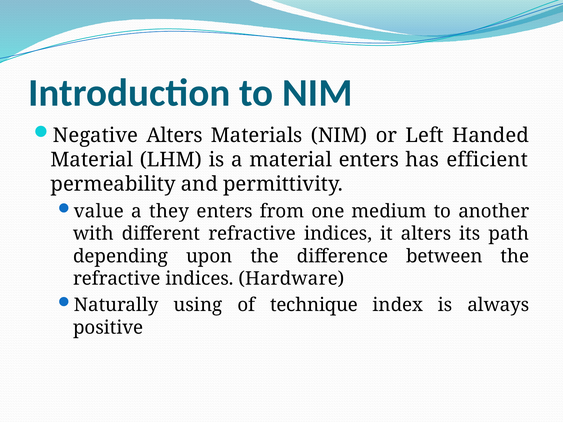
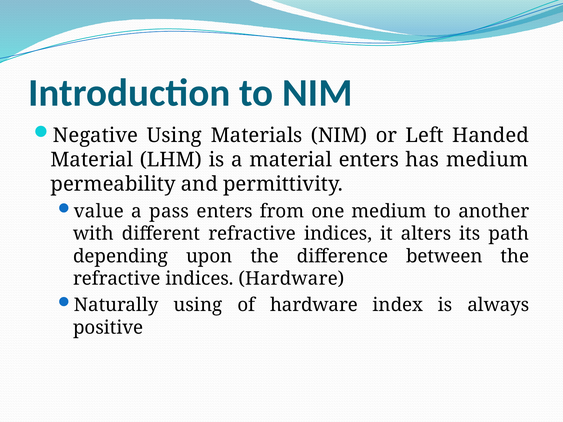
Negative Alters: Alters -> Using
has efficient: efficient -> medium
they: they -> pass
of technique: technique -> hardware
